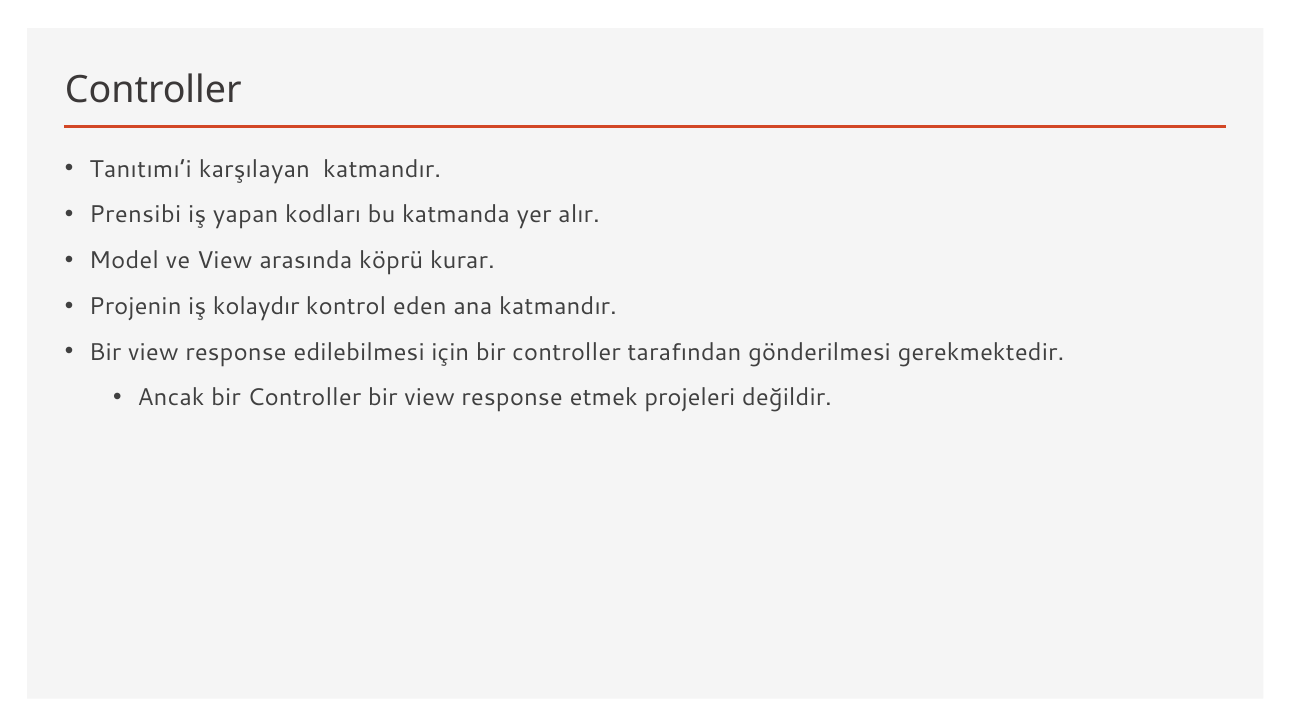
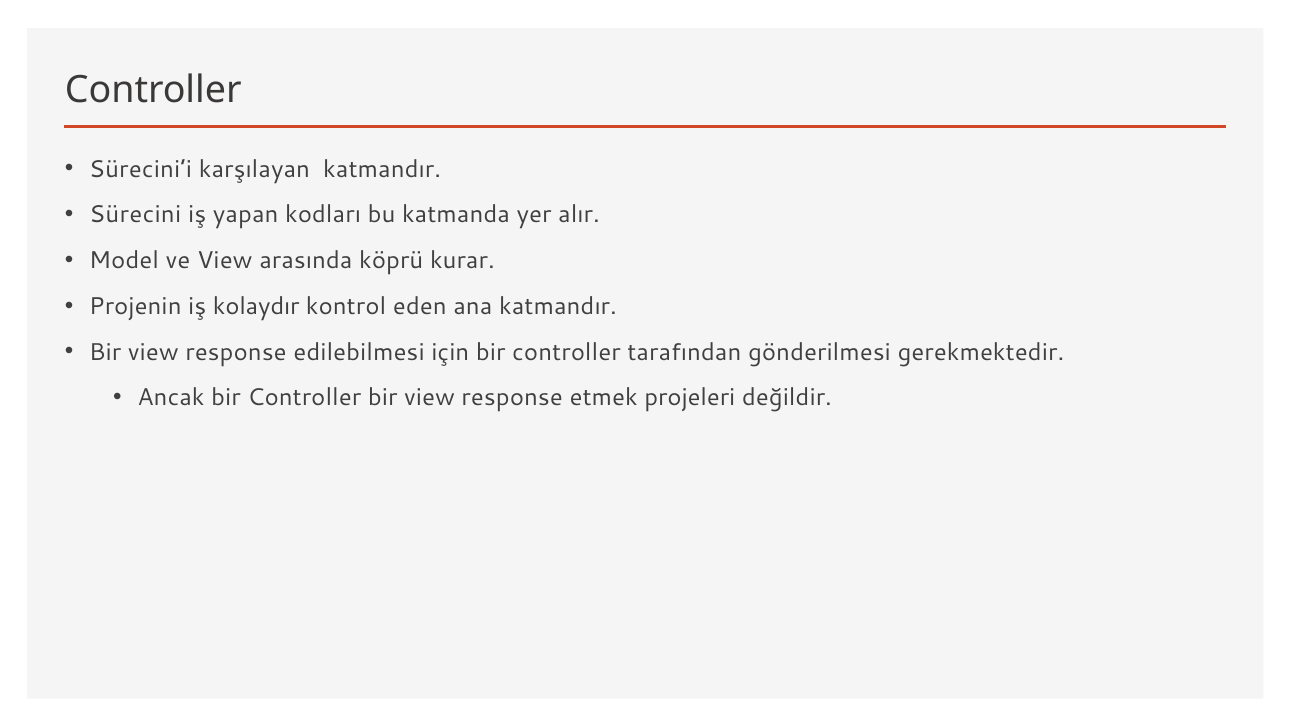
Tanıtımı’i: Tanıtımı’i -> Sürecini’i
Prensibi: Prensibi -> Sürecini
